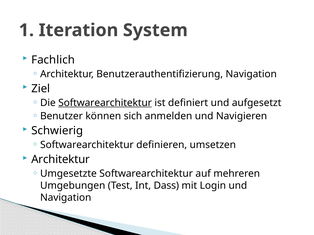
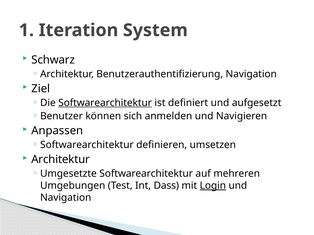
Fachlich: Fachlich -> Schwarz
Schwierig: Schwierig -> Anpassen
Login underline: none -> present
